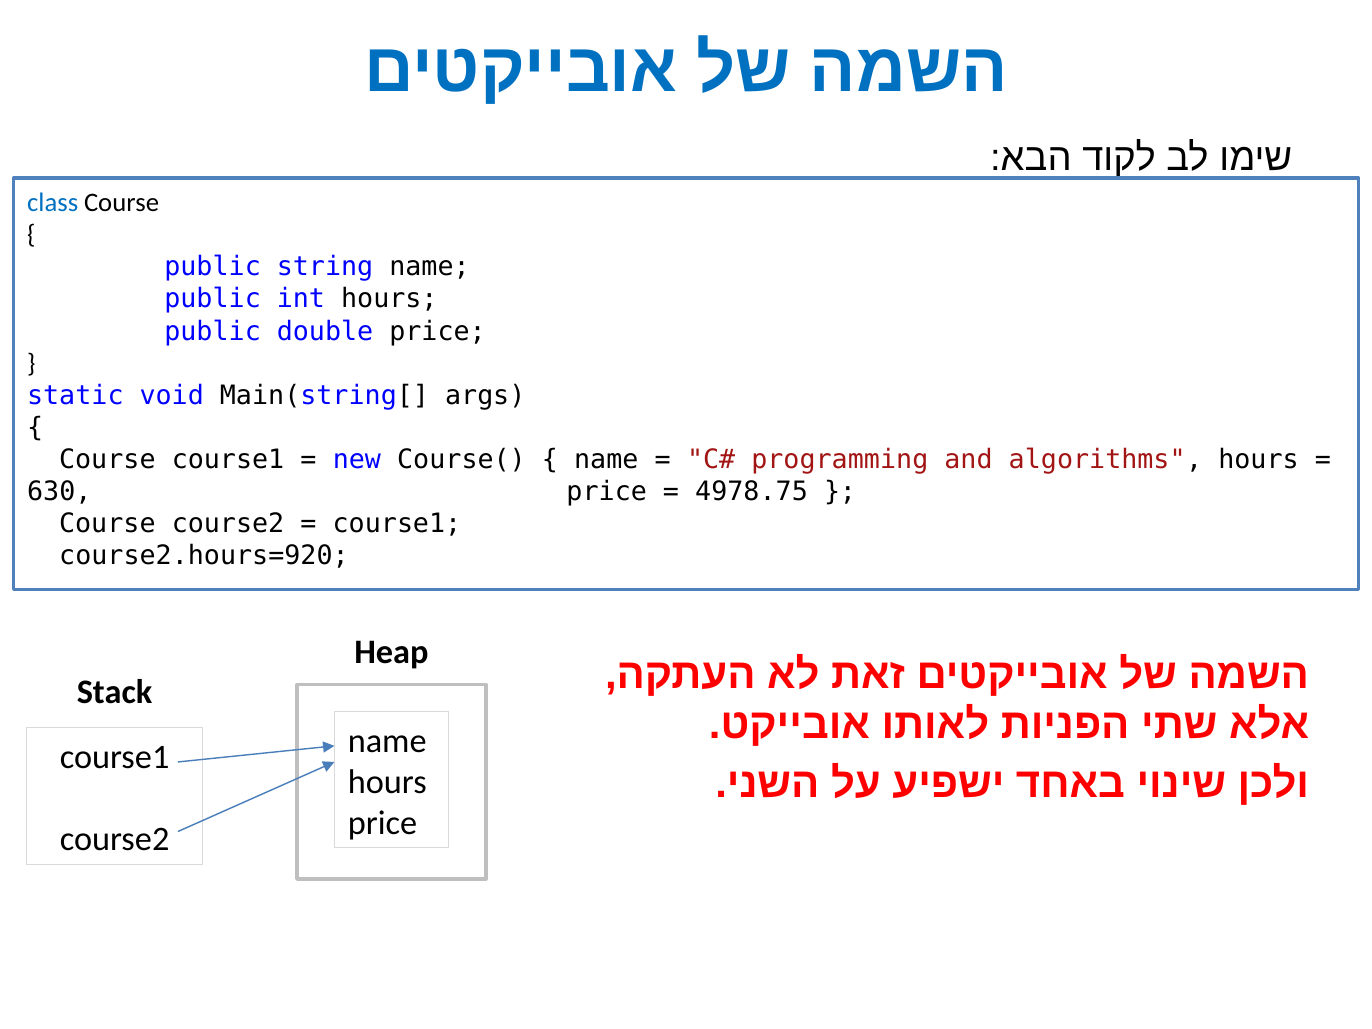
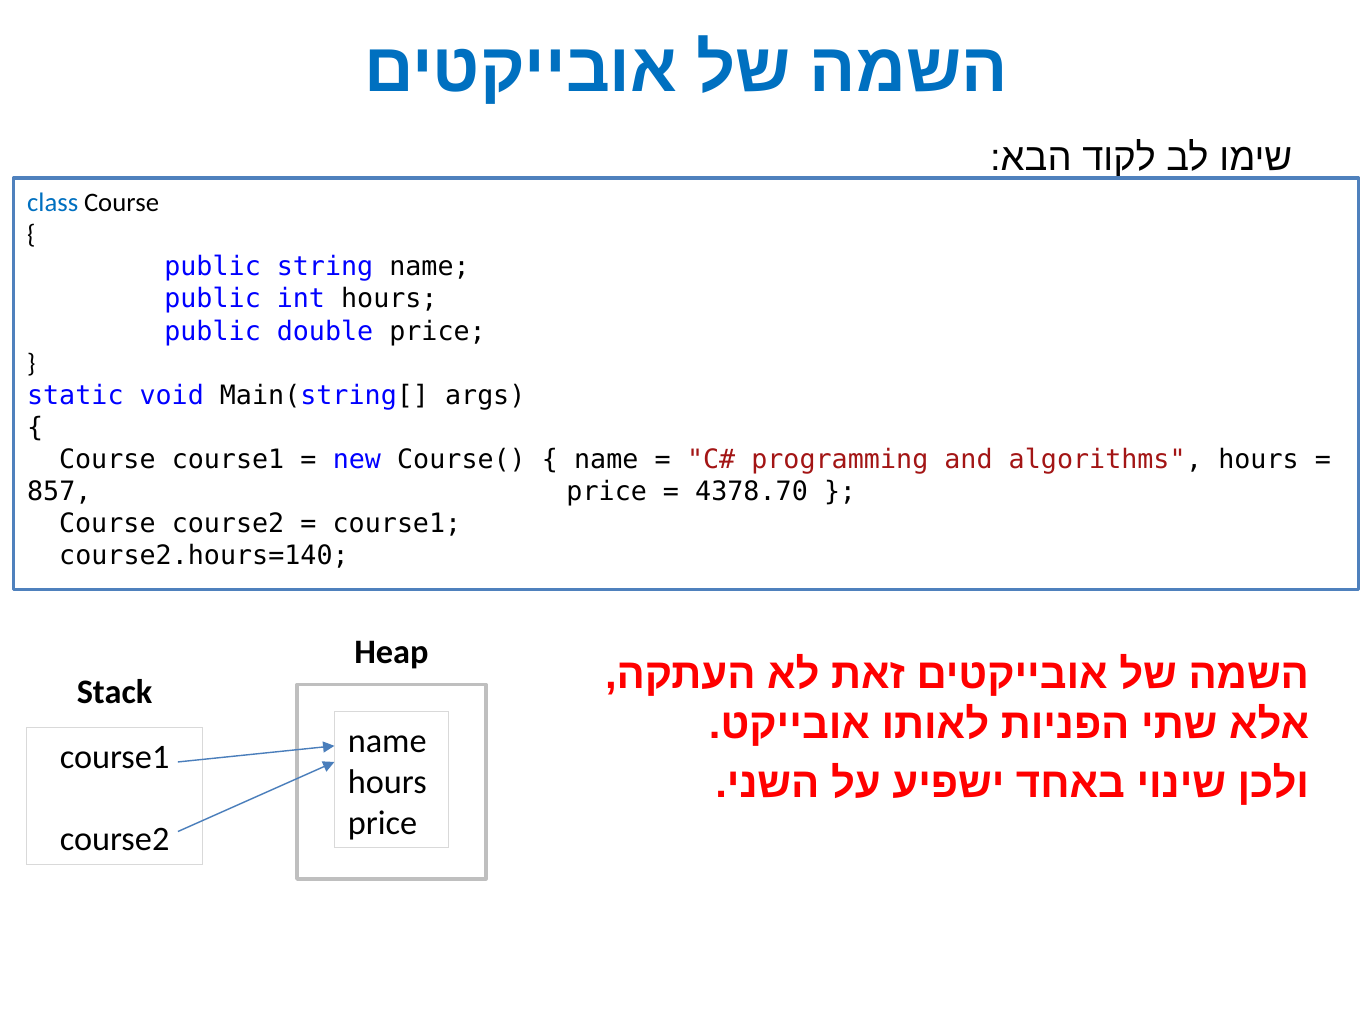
630: 630 -> 857
4978.75: 4978.75 -> 4378.70
course2.hours=920: course2.hours=920 -> course2.hours=140
